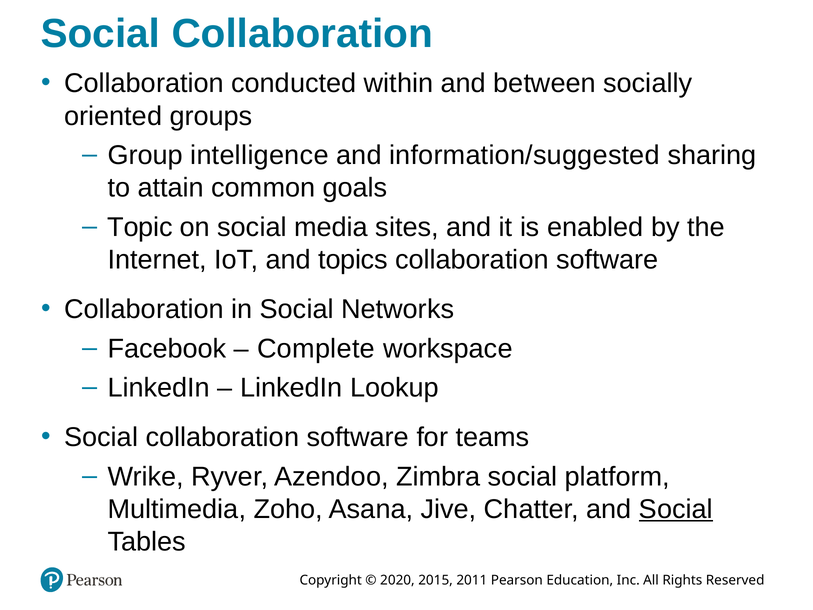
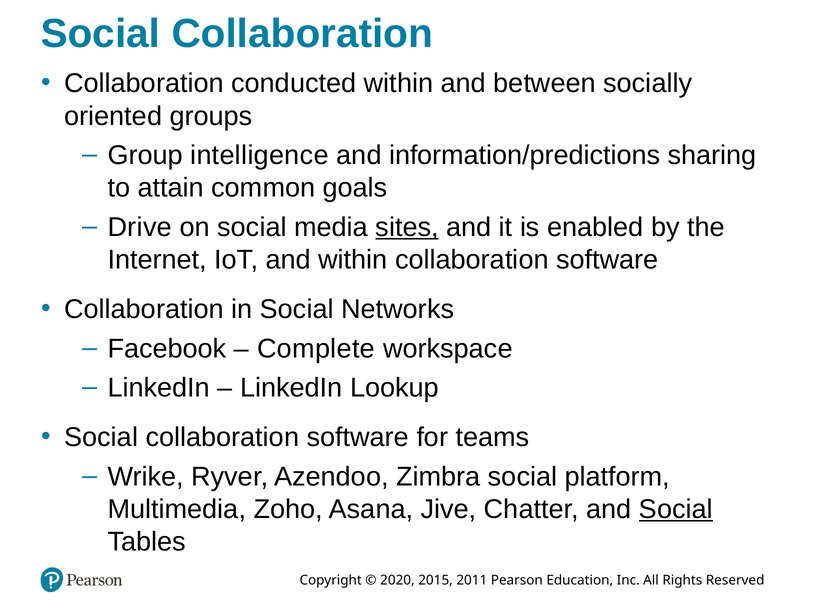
information/suggested: information/suggested -> information/predictions
Topic: Topic -> Drive
sites underline: none -> present
and topics: topics -> within
